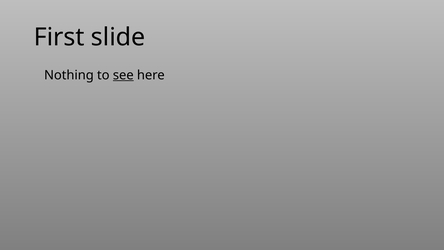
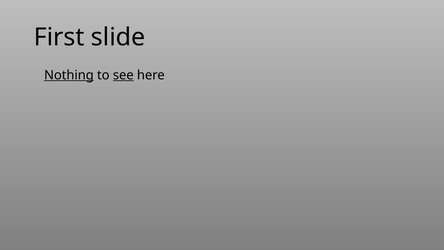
Nothing underline: none -> present
